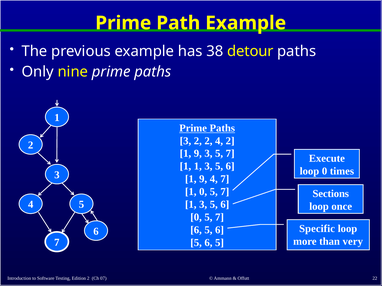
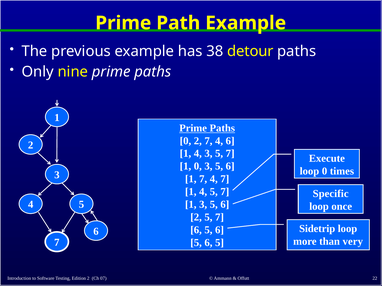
3 at (185, 141): 3 -> 0
2 2: 2 -> 7
4 2: 2 -> 6
9 at (198, 154): 9 -> 4
1 1: 1 -> 0
9 at (203, 179): 9 -> 7
0 at (203, 192): 0 -> 4
Sections: Sections -> Specific
0 at (196, 217): 0 -> 2
Specific: Specific -> Sidetrip
